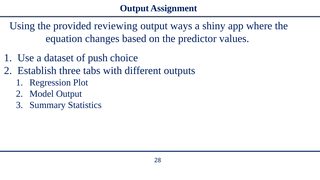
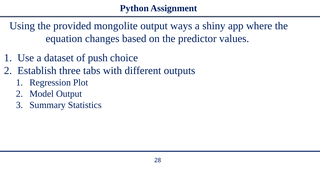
Output at (134, 8): Output -> Python
reviewing: reviewing -> mongolite
